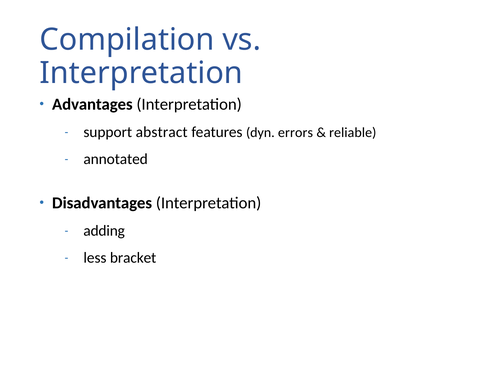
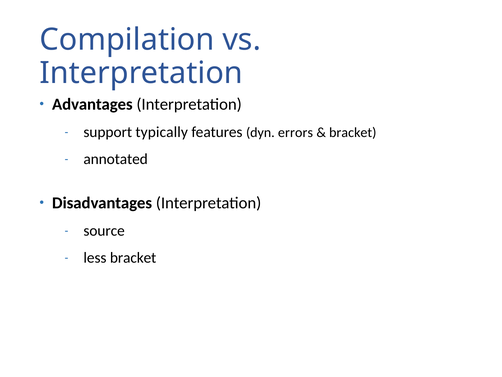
abstract: abstract -> typically
reliable at (353, 132): reliable -> bracket
adding: adding -> source
